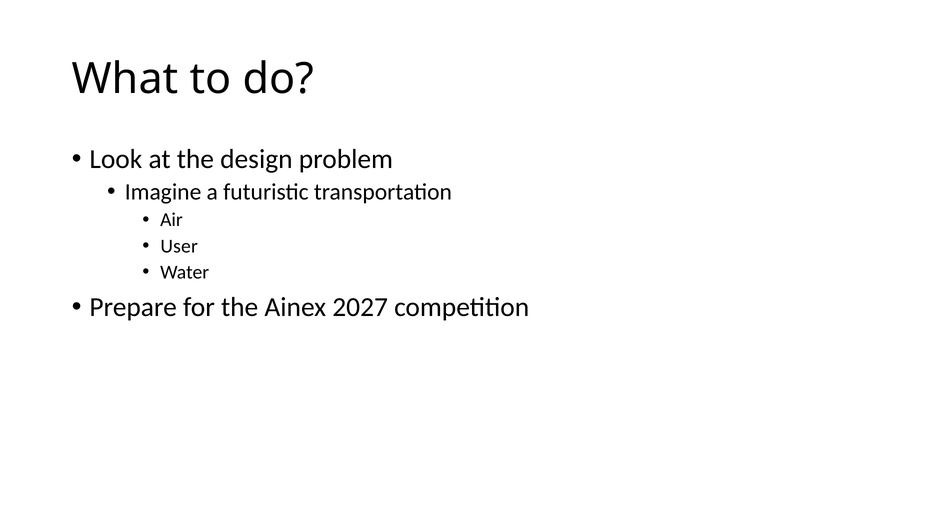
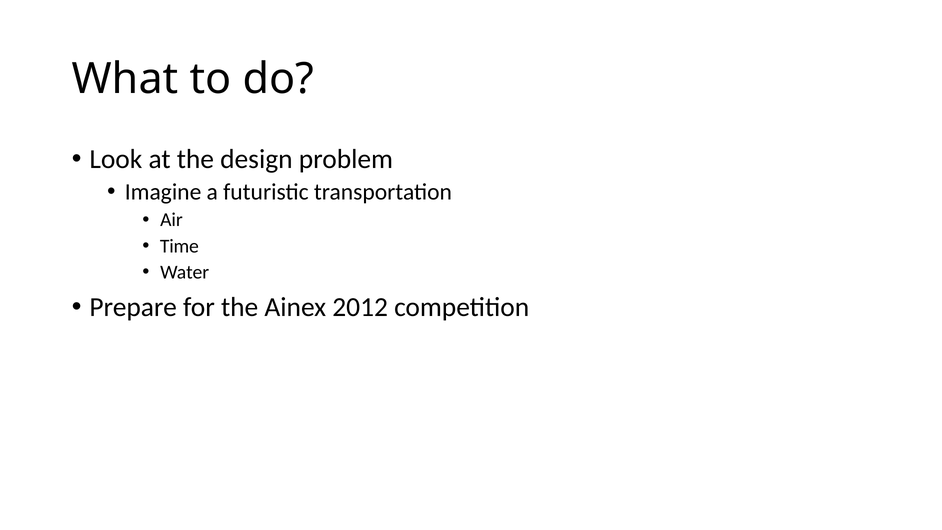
User: User -> Time
2027: 2027 -> 2012
